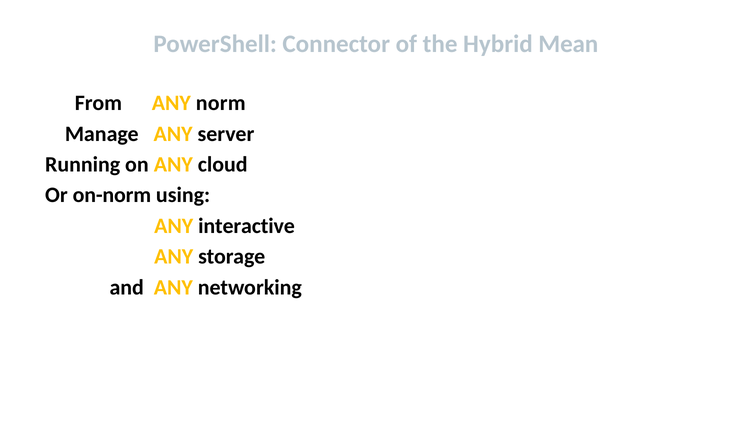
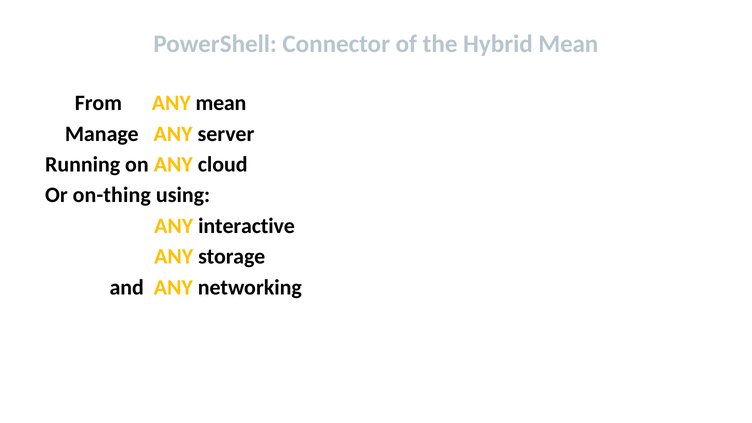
ANY norm: norm -> mean
on-norm: on-norm -> on-thing
